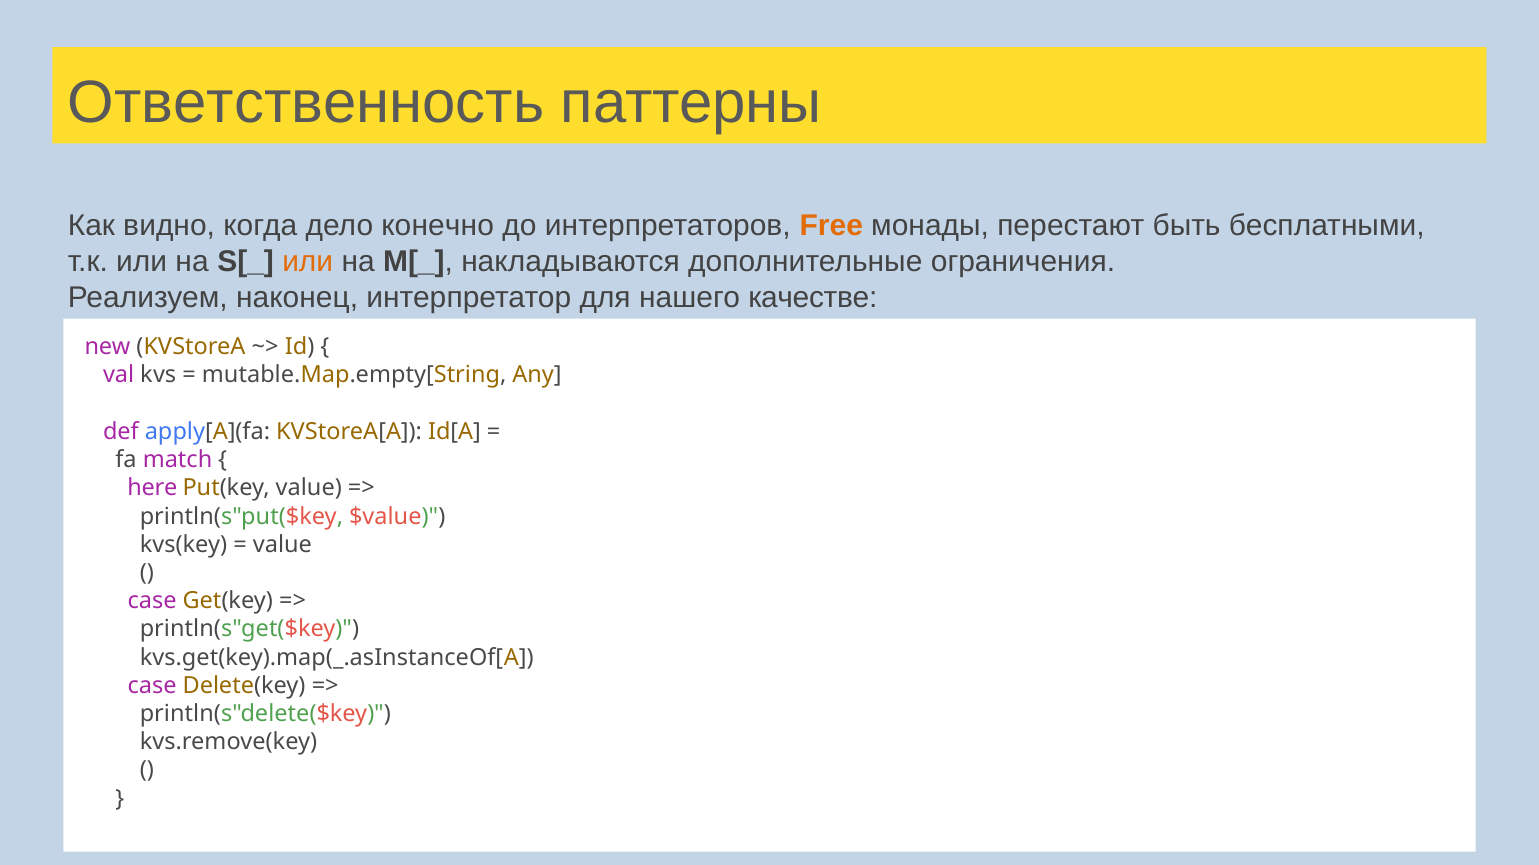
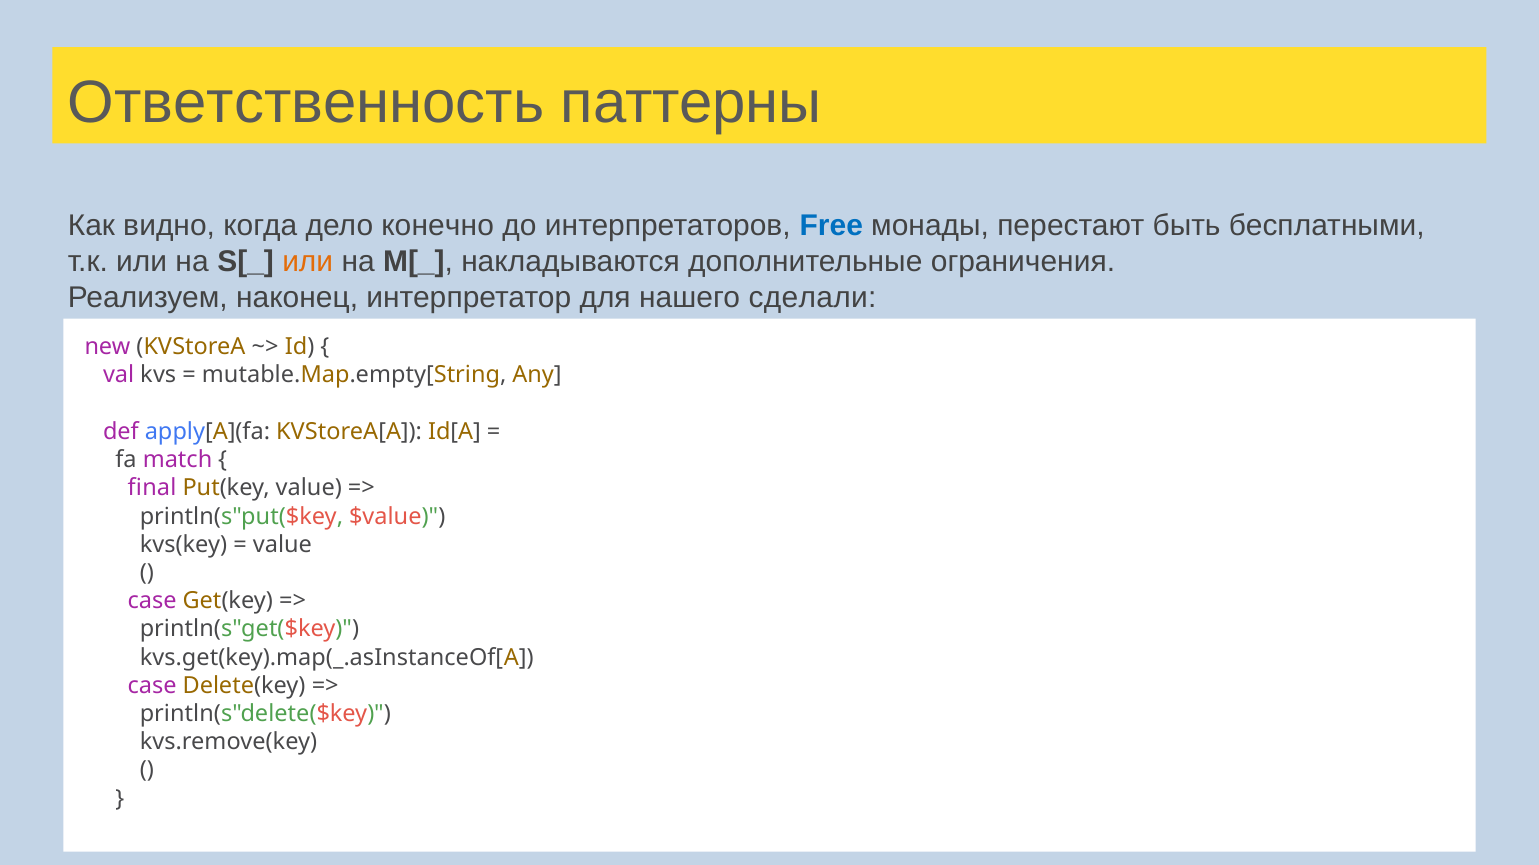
Free colour: orange -> blue
качестве: качестве -> сделали
here: here -> final
